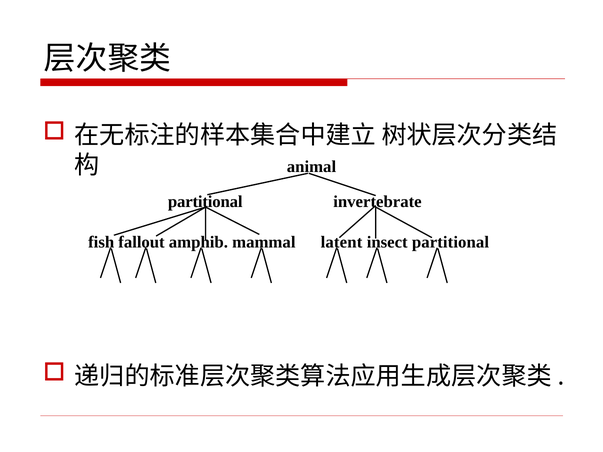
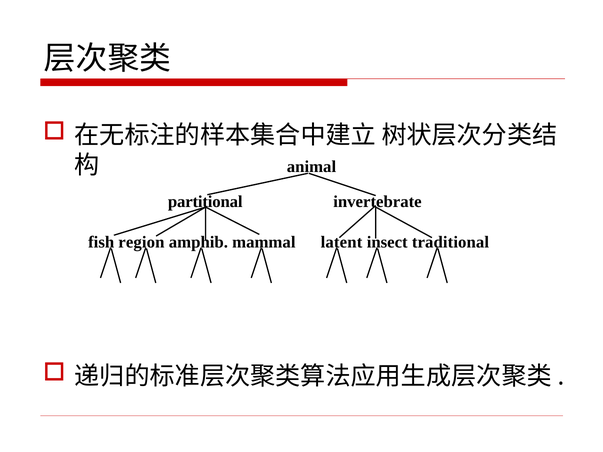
fallout: fallout -> region
insect partitional: partitional -> traditional
